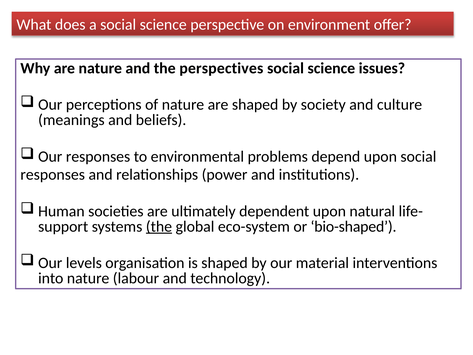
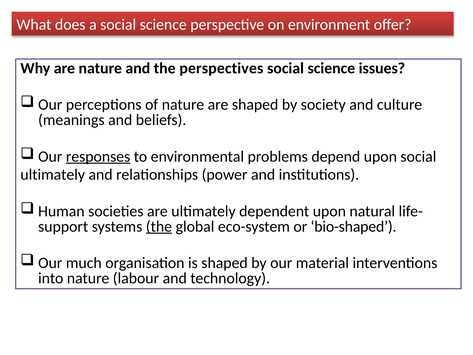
responses at (98, 156) underline: none -> present
responses at (53, 175): responses -> ultimately
levels: levels -> much
